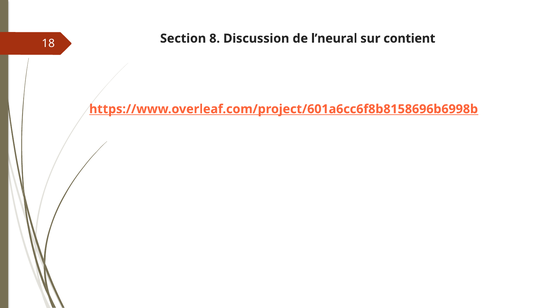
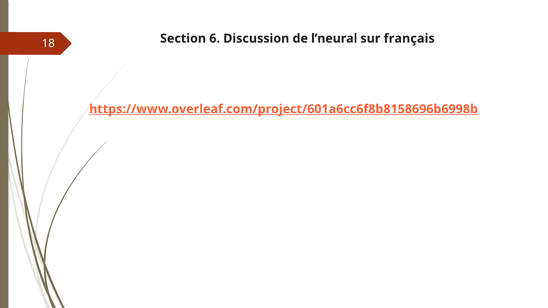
8: 8 -> 6
contient: contient -> français
